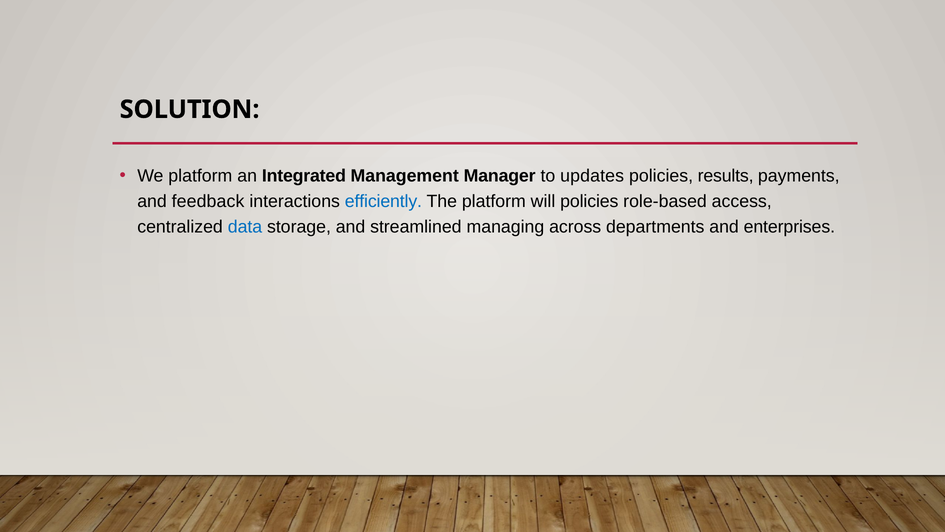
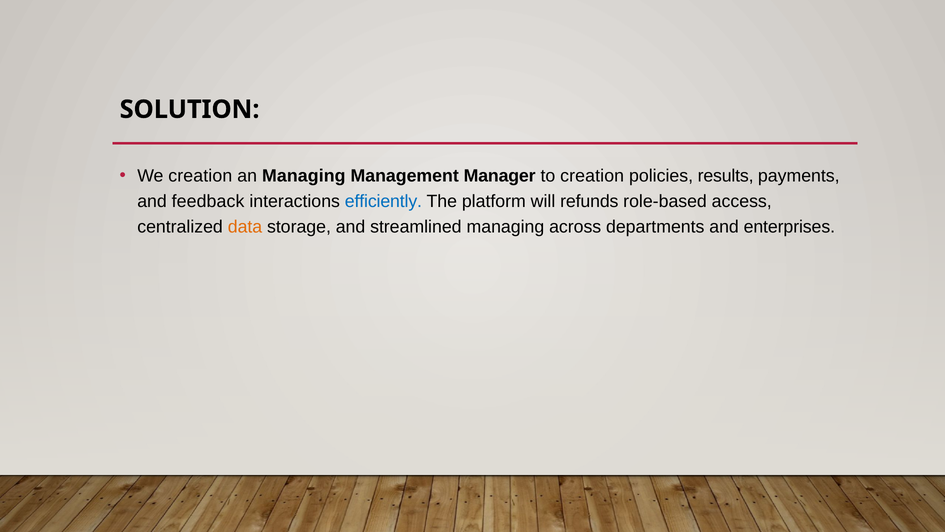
We platform: platform -> creation
an Integrated: Integrated -> Managing
to updates: updates -> creation
will policies: policies -> refunds
data colour: blue -> orange
